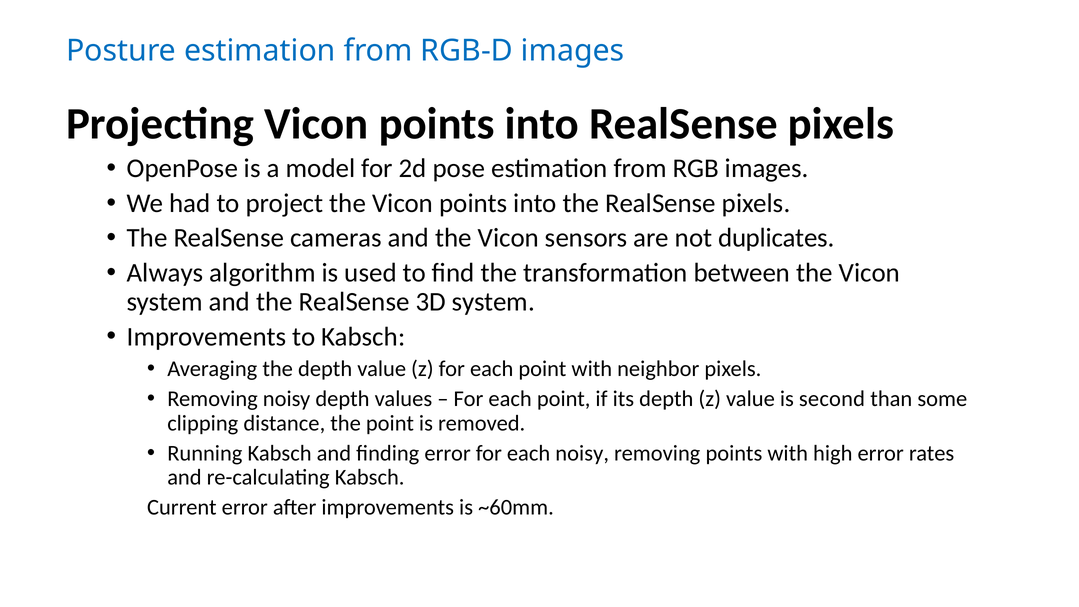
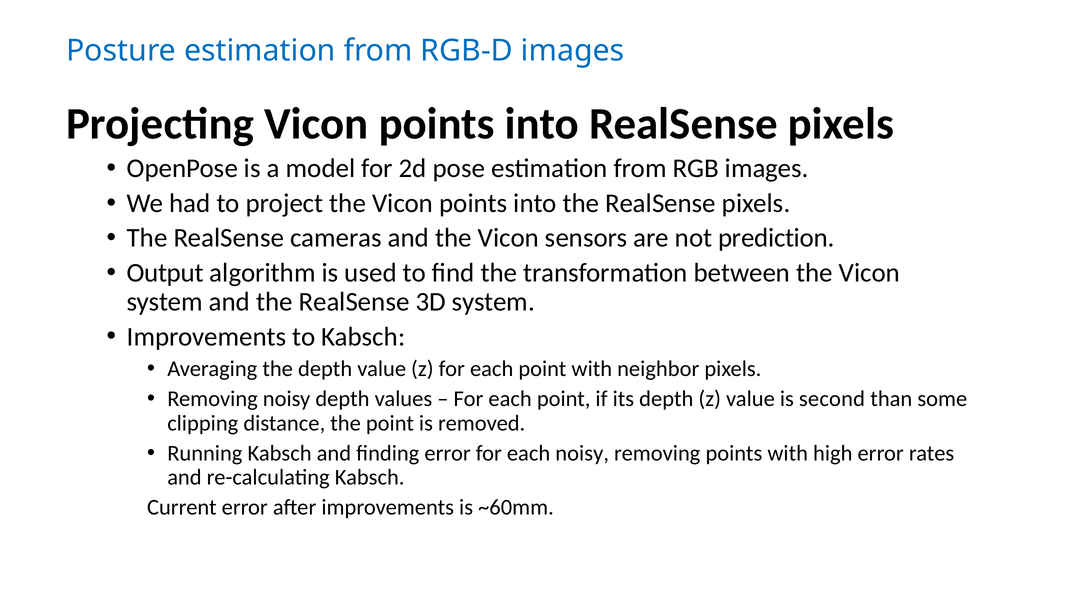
duplicates: duplicates -> prediction
Always: Always -> Output
